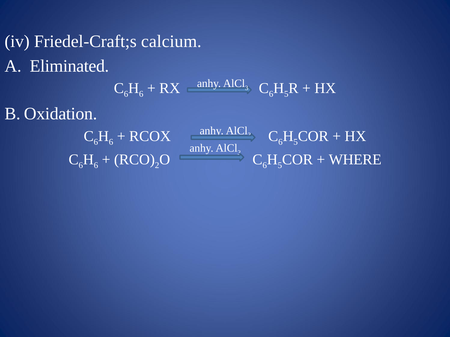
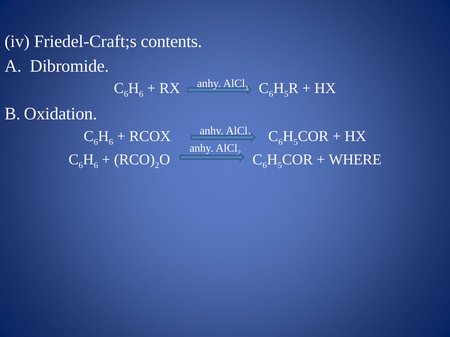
calcium: calcium -> contents
Eliminated: Eliminated -> Dibromide
